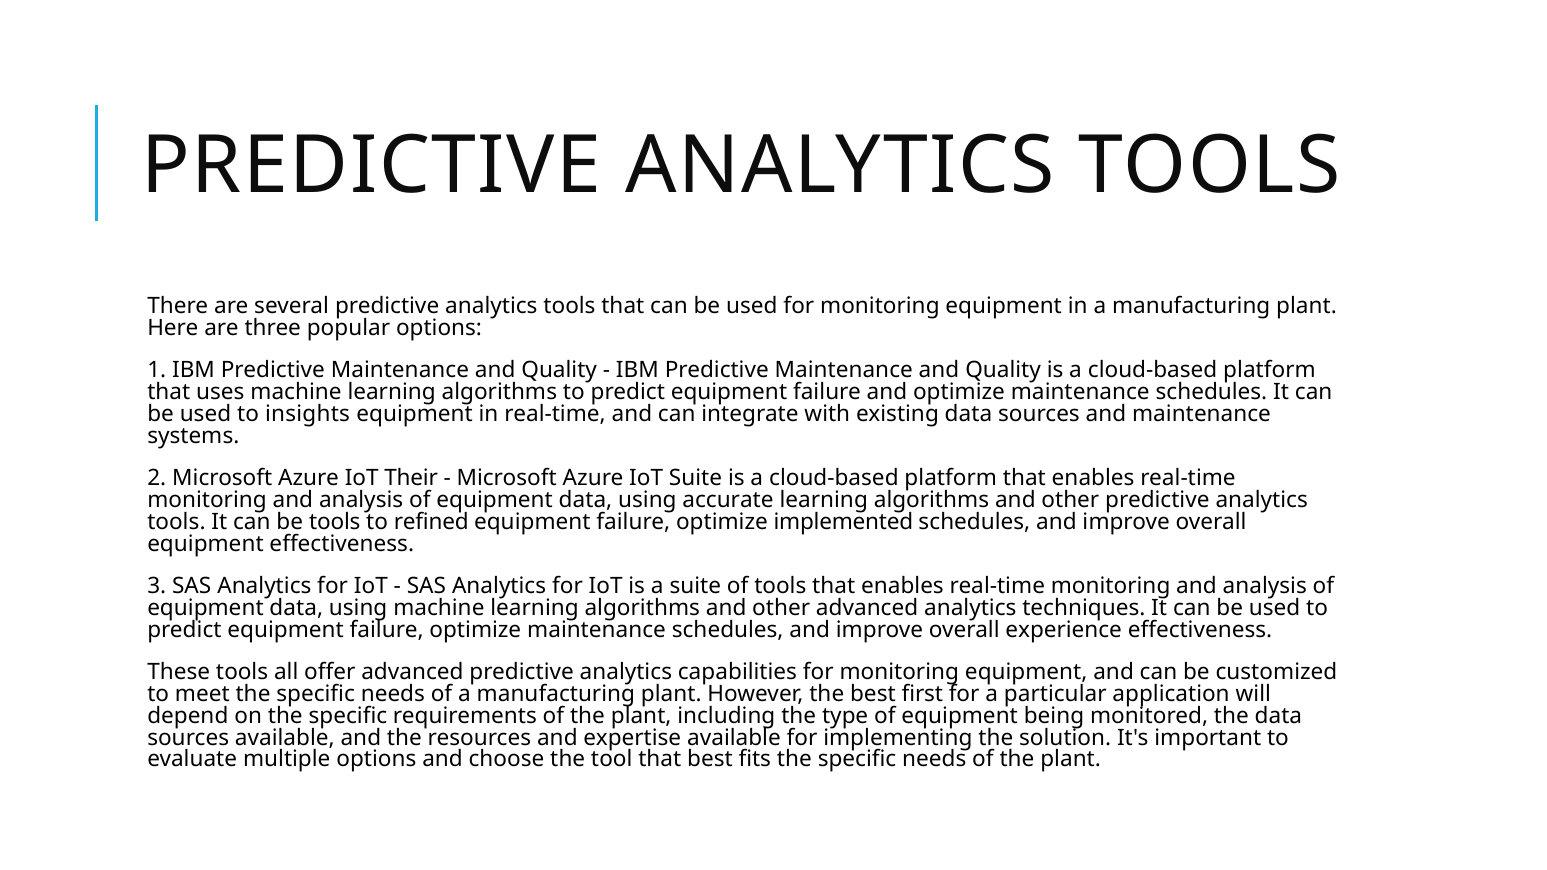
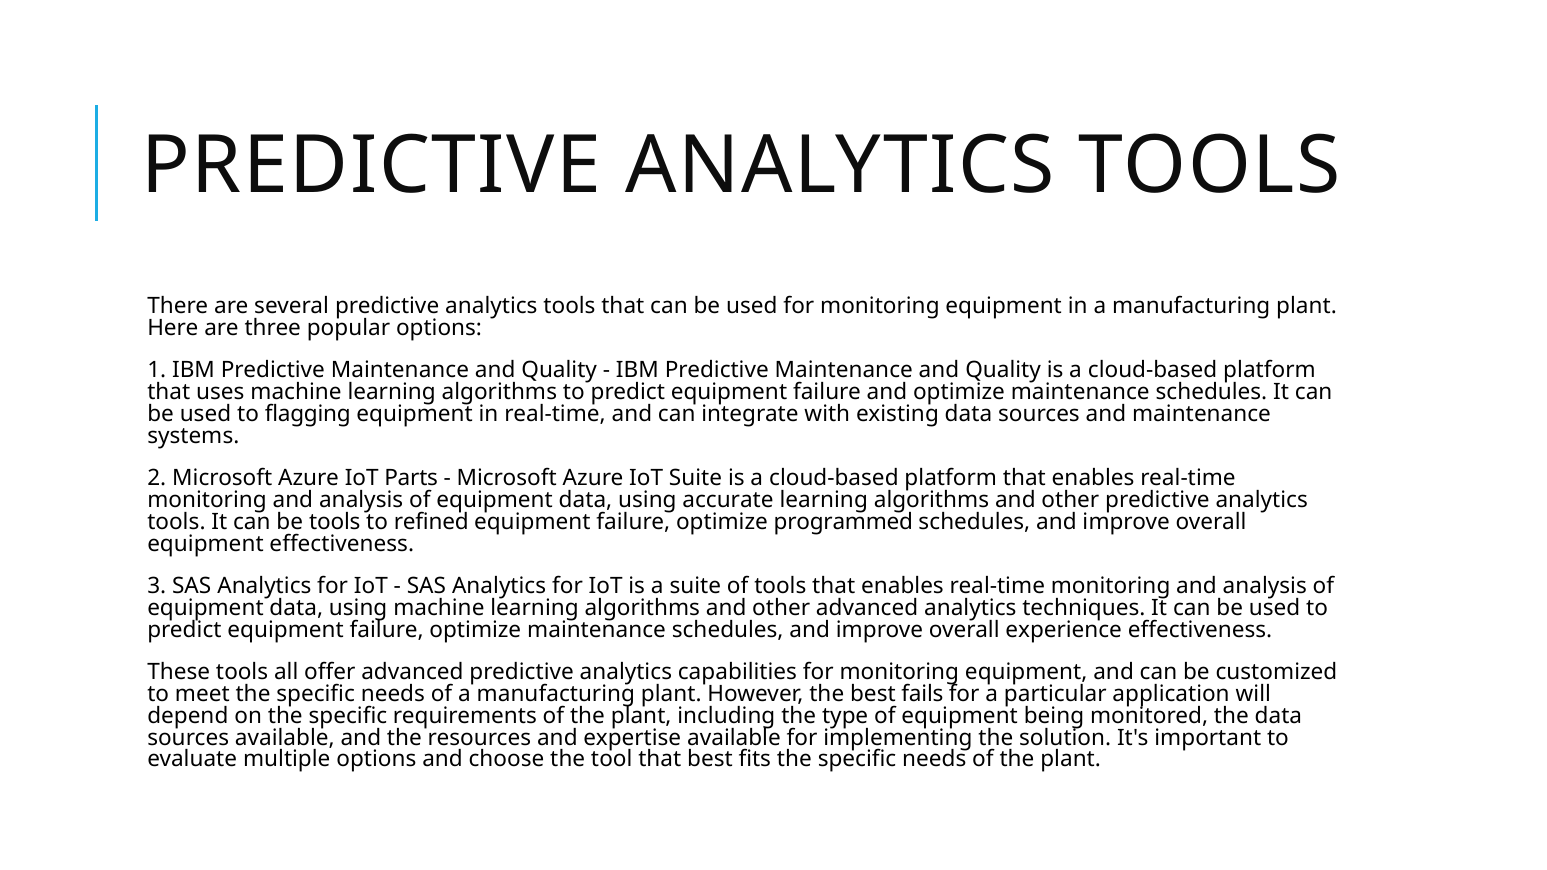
insights: insights -> flagging
Their: Their -> Parts
implemented: implemented -> programmed
first: first -> fails
